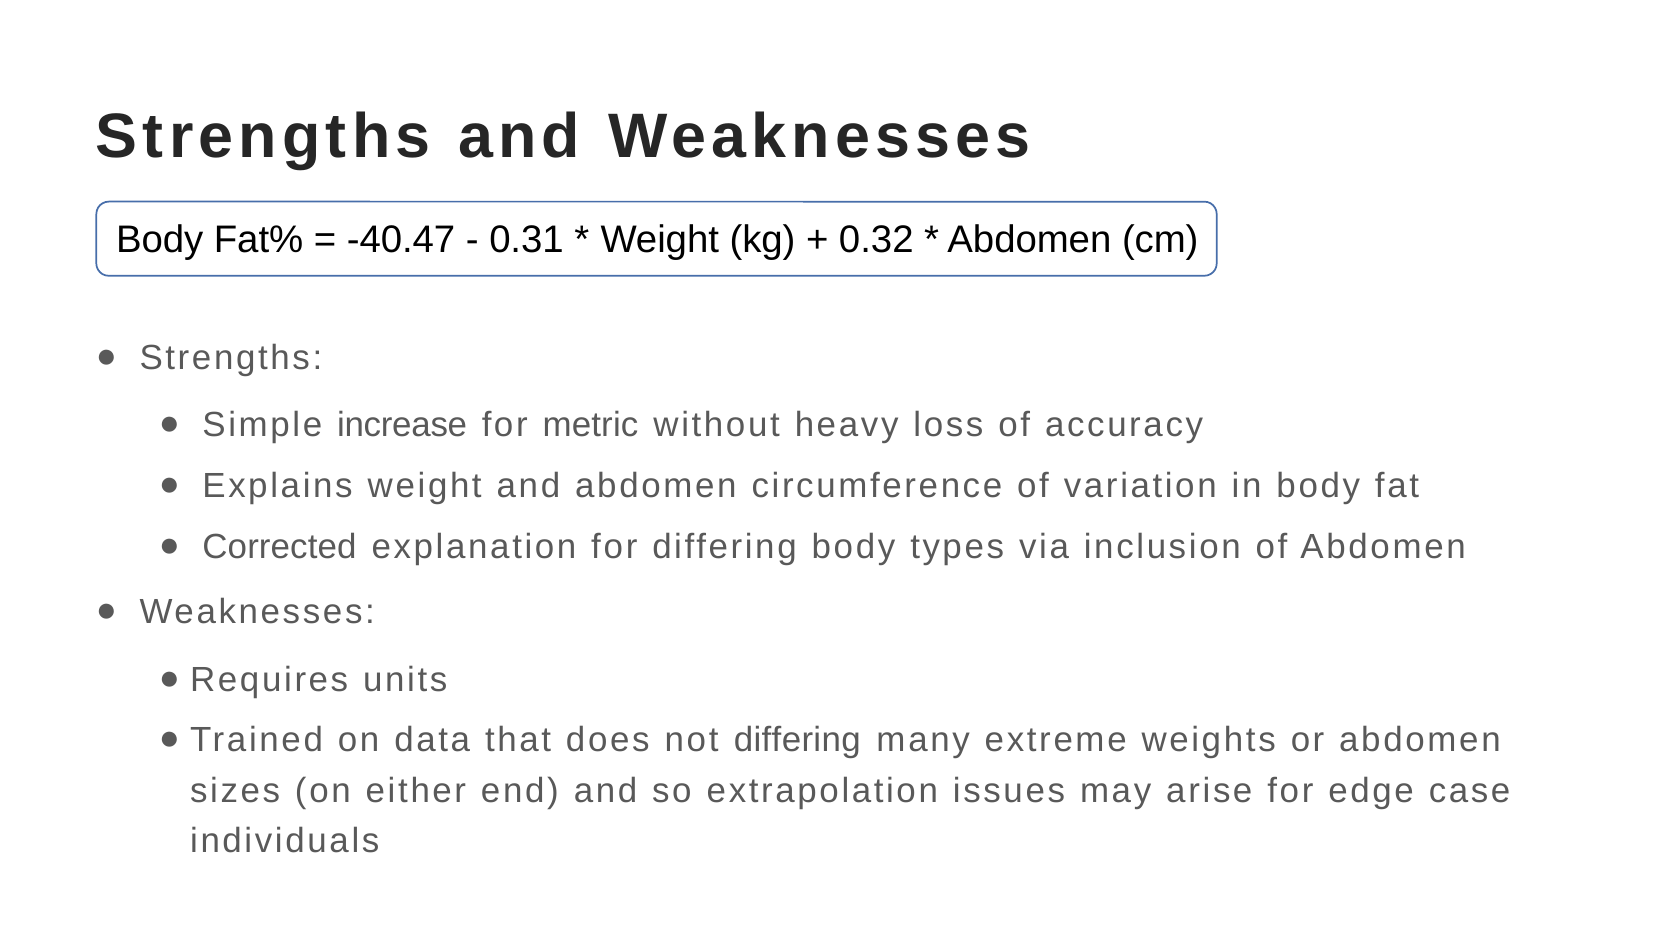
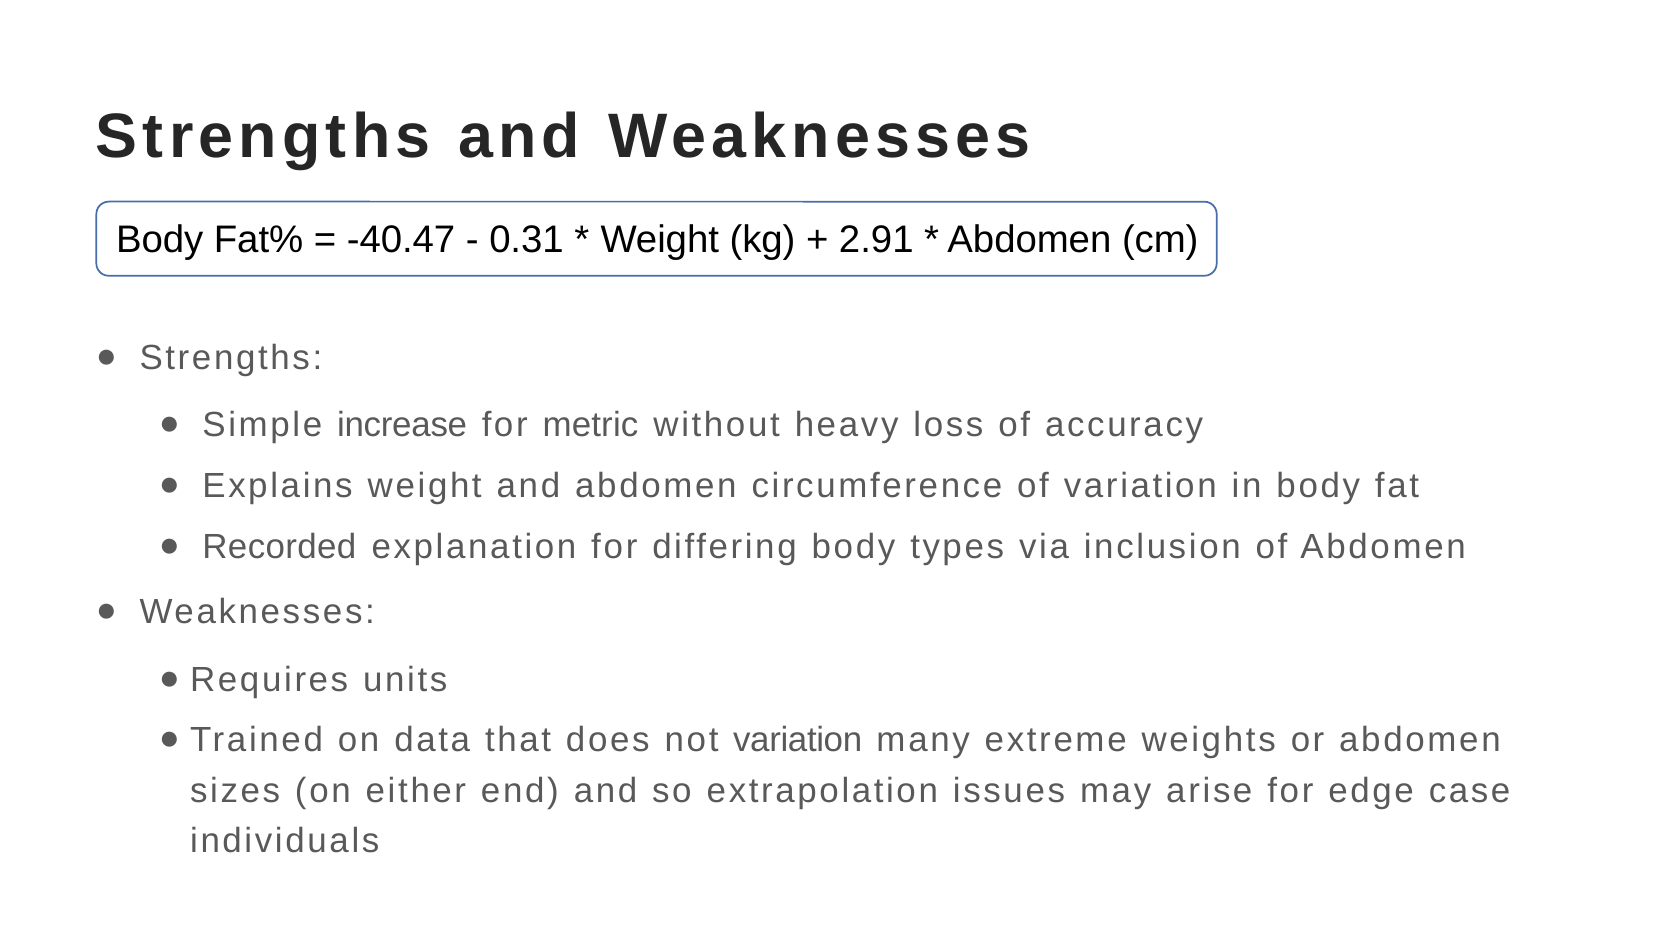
0.32: 0.32 -> 2.91
Corrected: Corrected -> Recorded
not differing: differing -> variation
